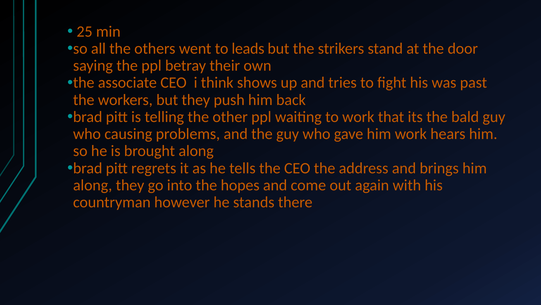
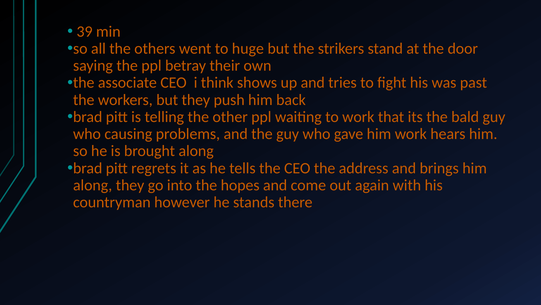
25: 25 -> 39
leads: leads -> huge
